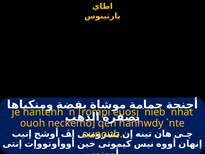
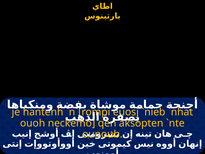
hanhwdy: hanhwdy -> aksopten
